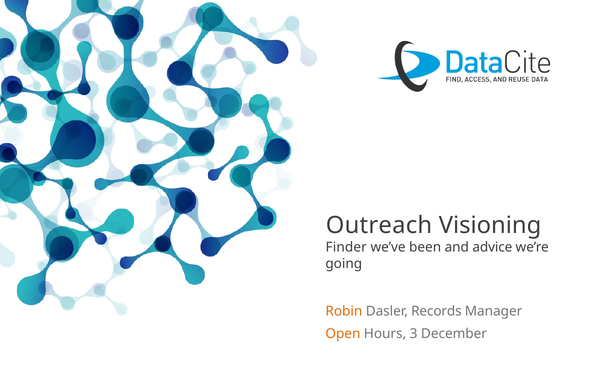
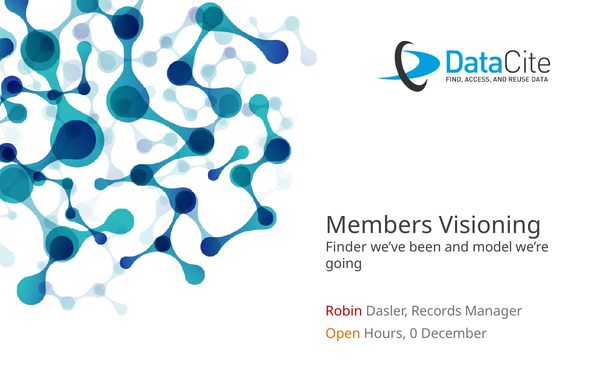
Outreach: Outreach -> Members
advice: advice -> model
Robin colour: orange -> red
3: 3 -> 0
